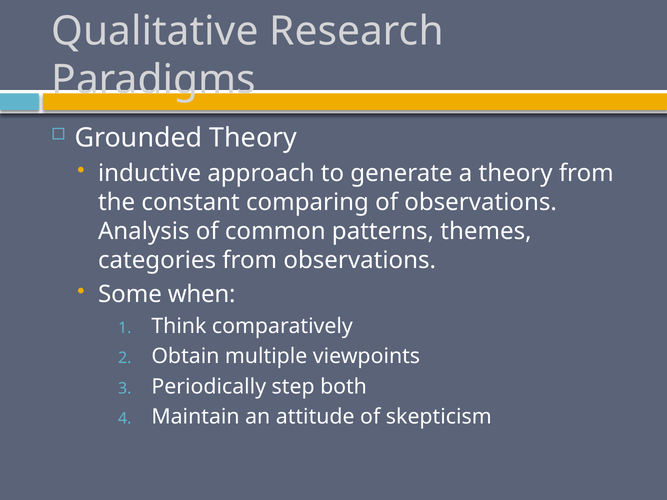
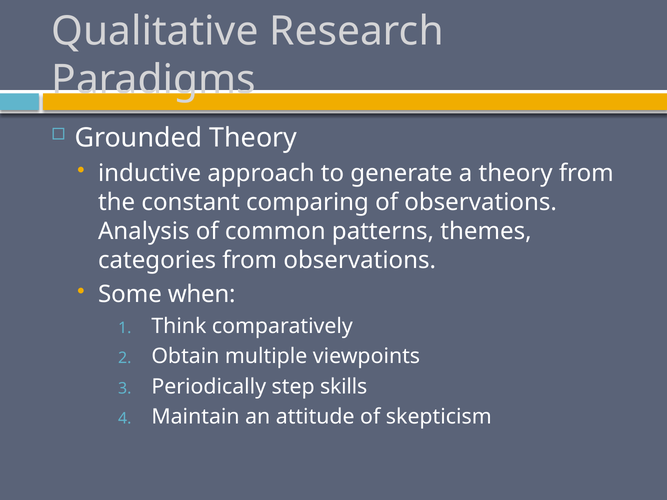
both: both -> skills
